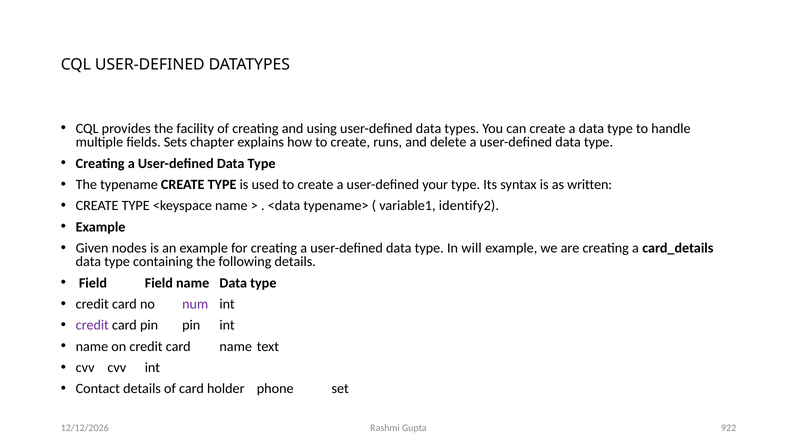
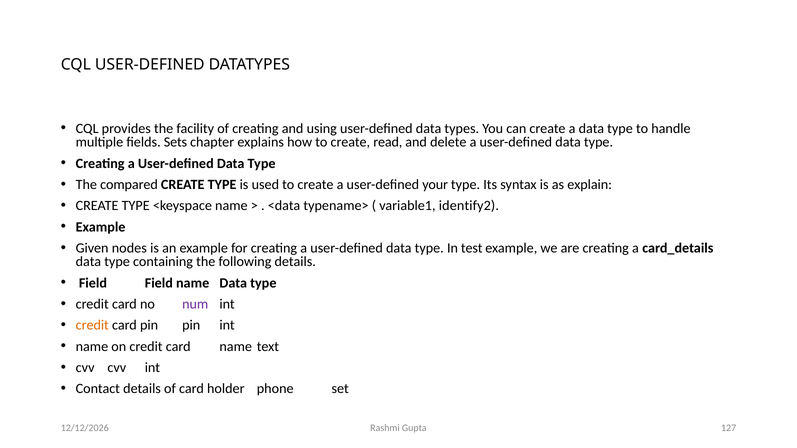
runs: runs -> read
typename: typename -> compared
written: written -> explain
will: will -> test
credit at (92, 326) colour: purple -> orange
922: 922 -> 127
